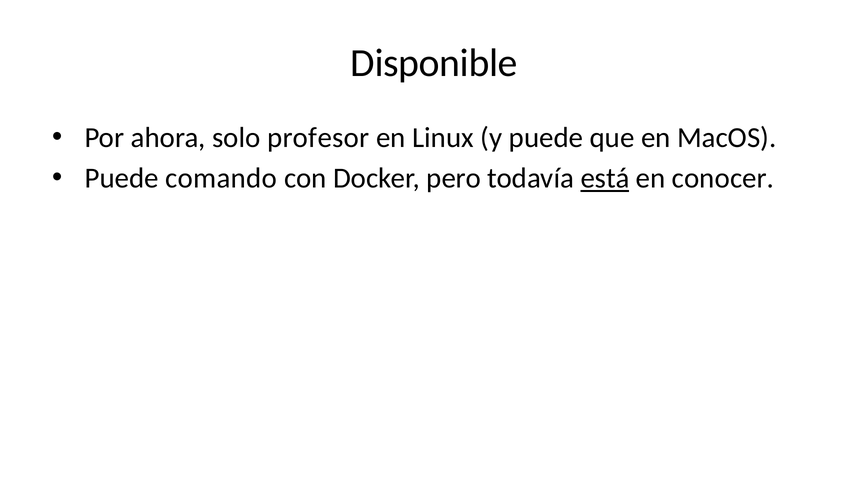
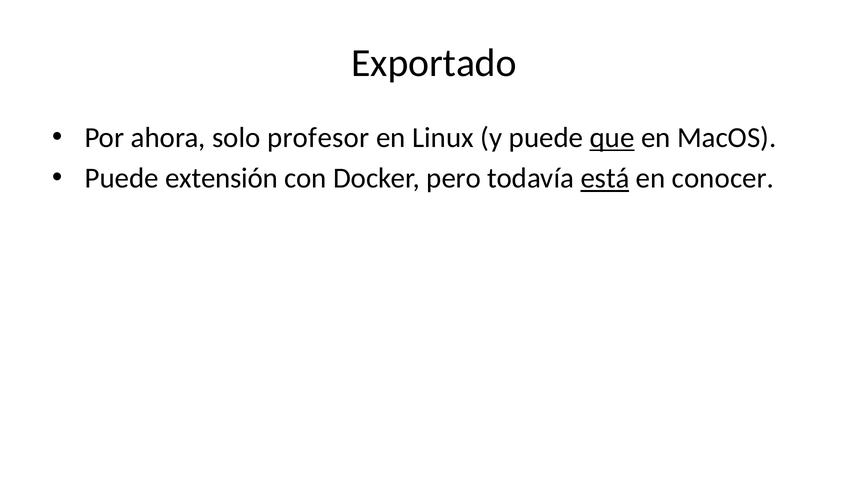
Disponible: Disponible -> Exportado
que underline: none -> present
comando: comando -> extensión
